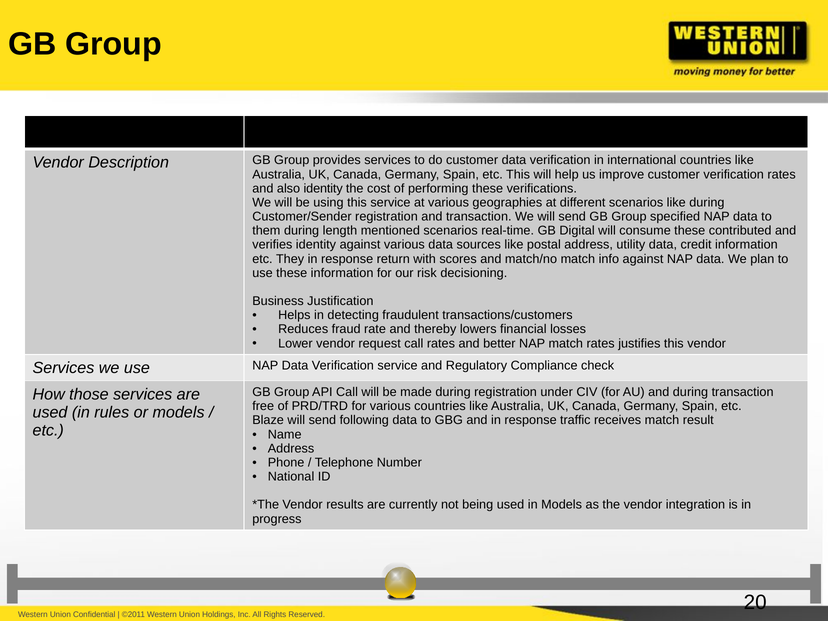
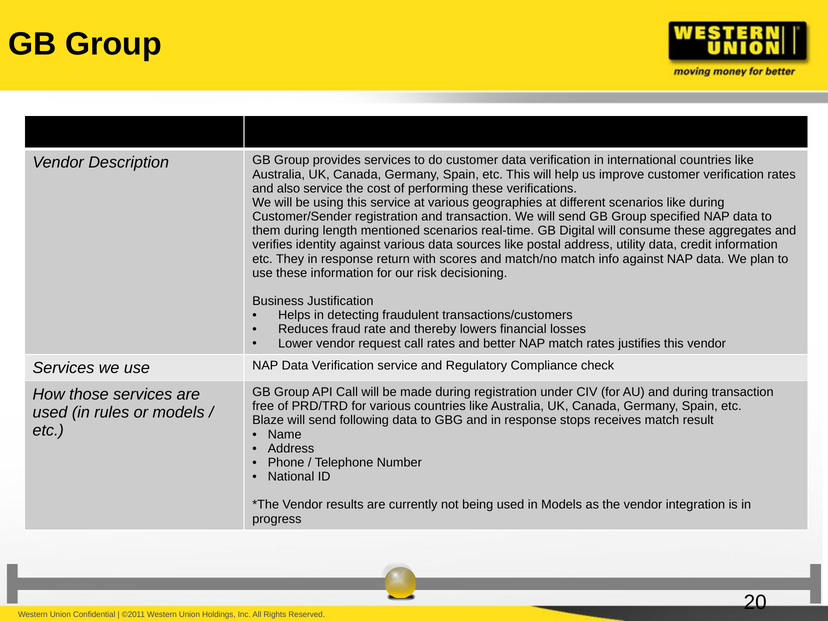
also identity: identity -> service
contributed: contributed -> aggregates
traffic: traffic -> stops
